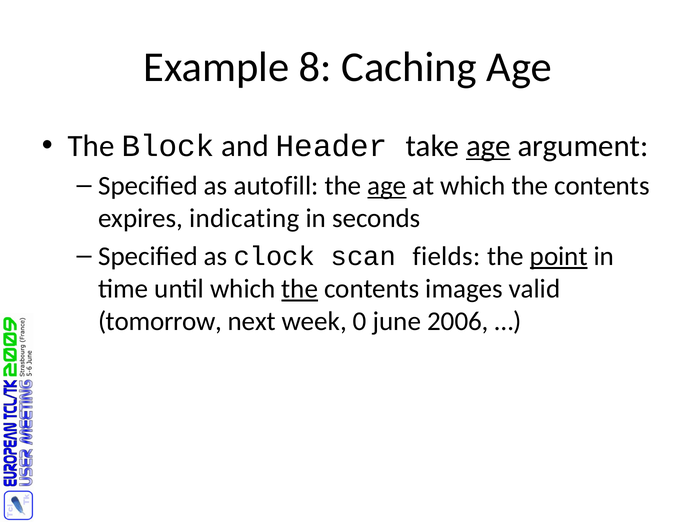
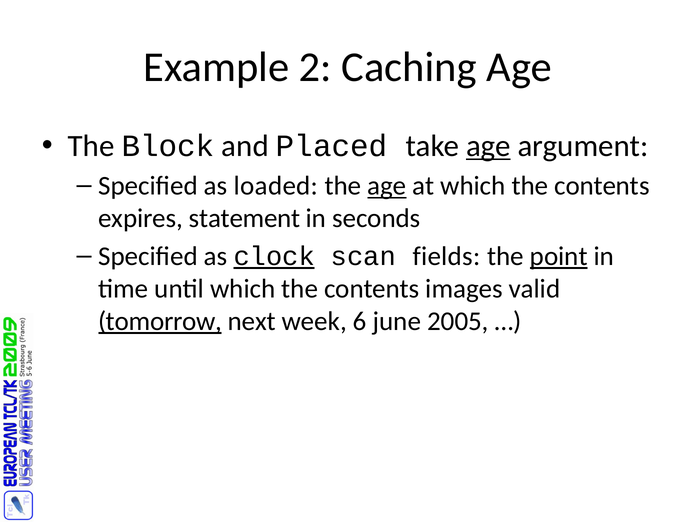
8: 8 -> 2
Header: Header -> Placed
autofill: autofill -> loaded
indicating: indicating -> statement
clock underline: none -> present
the at (300, 289) underline: present -> none
tomorrow underline: none -> present
0: 0 -> 6
2006: 2006 -> 2005
